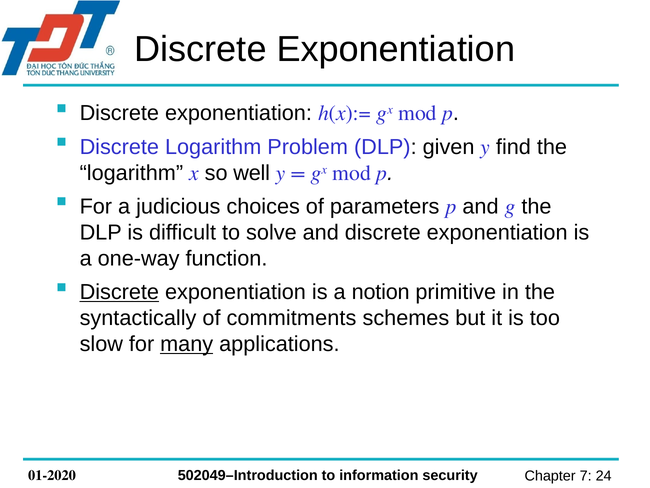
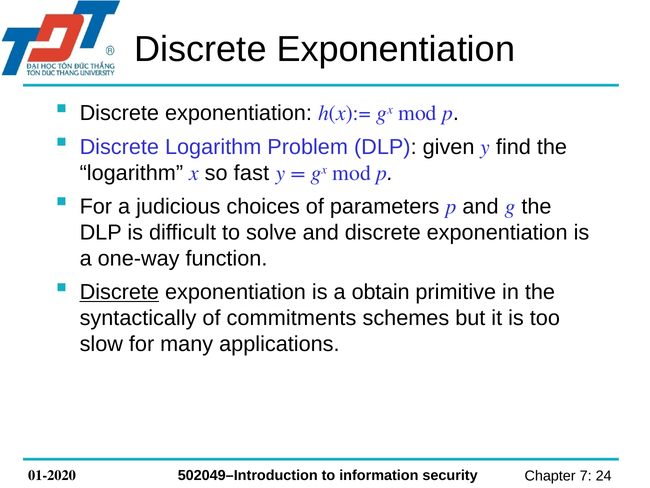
well: well -> fast
notion: notion -> obtain
many underline: present -> none
